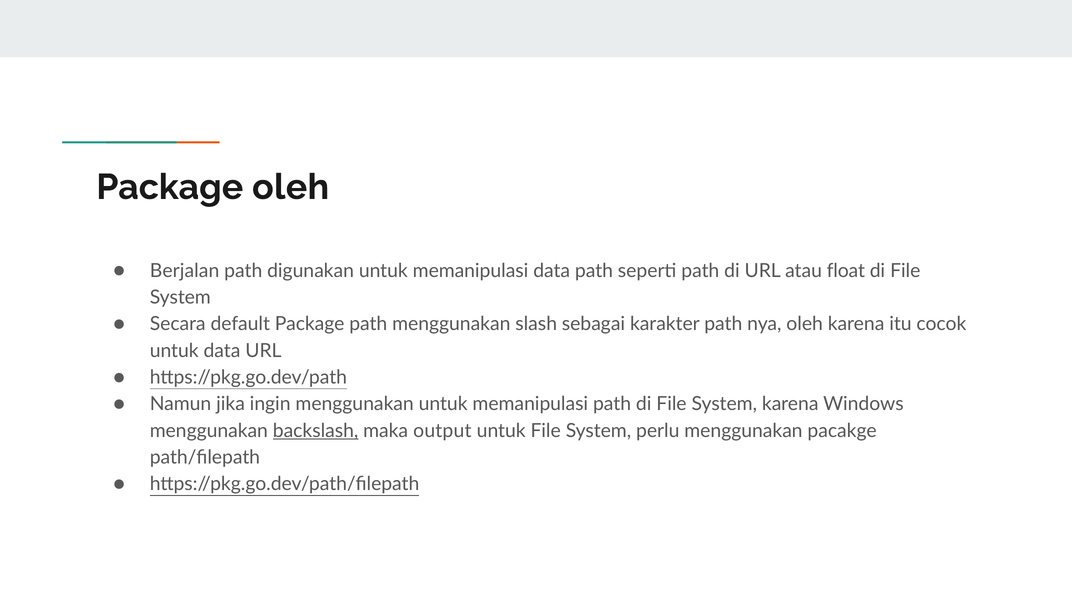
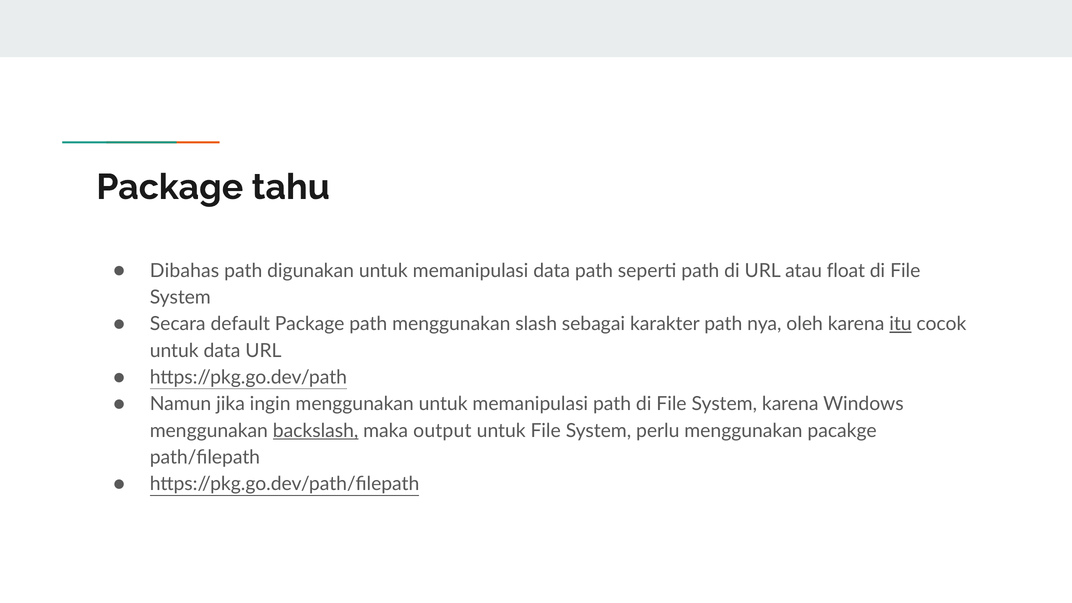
Package oleh: oleh -> tahu
Berjalan: Berjalan -> Dibahas
itu underline: none -> present
